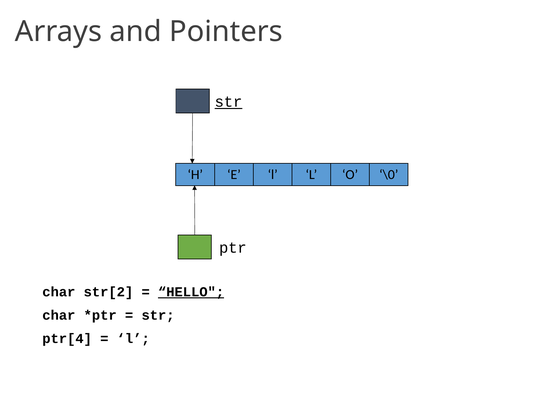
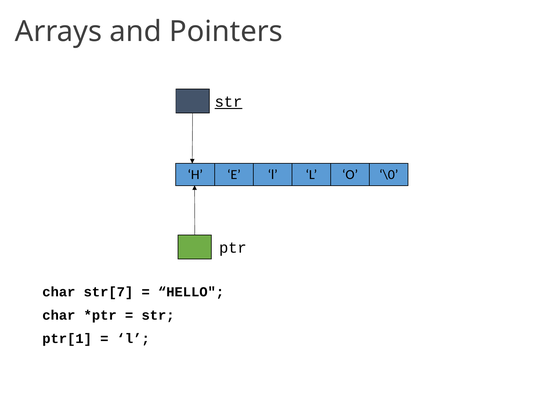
str[2: str[2 -> str[7
HELLO underline: present -> none
ptr[4: ptr[4 -> ptr[1
